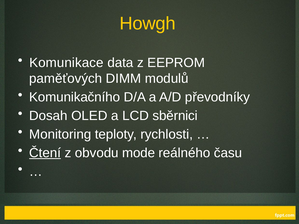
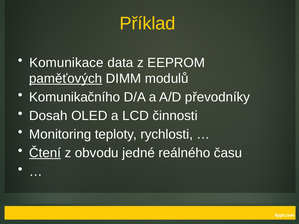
Howgh: Howgh -> Příklad
paměťových underline: none -> present
sběrnici: sběrnici -> činnosti
mode: mode -> jedné
